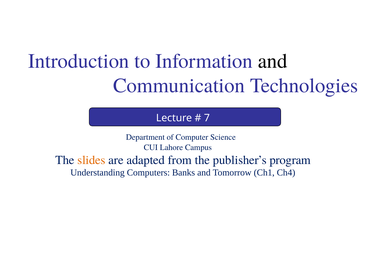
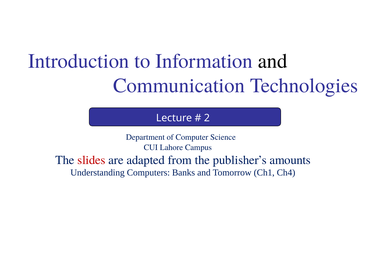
7: 7 -> 2
slides colour: orange -> red
program: program -> amounts
